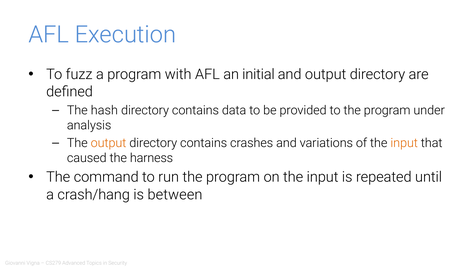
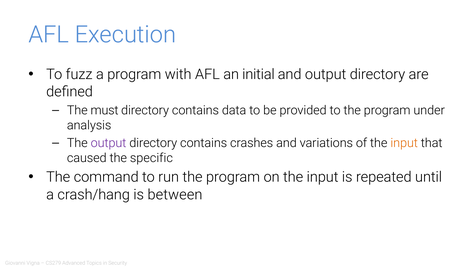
hash: hash -> must
output at (109, 143) colour: orange -> purple
harness: harness -> specific
